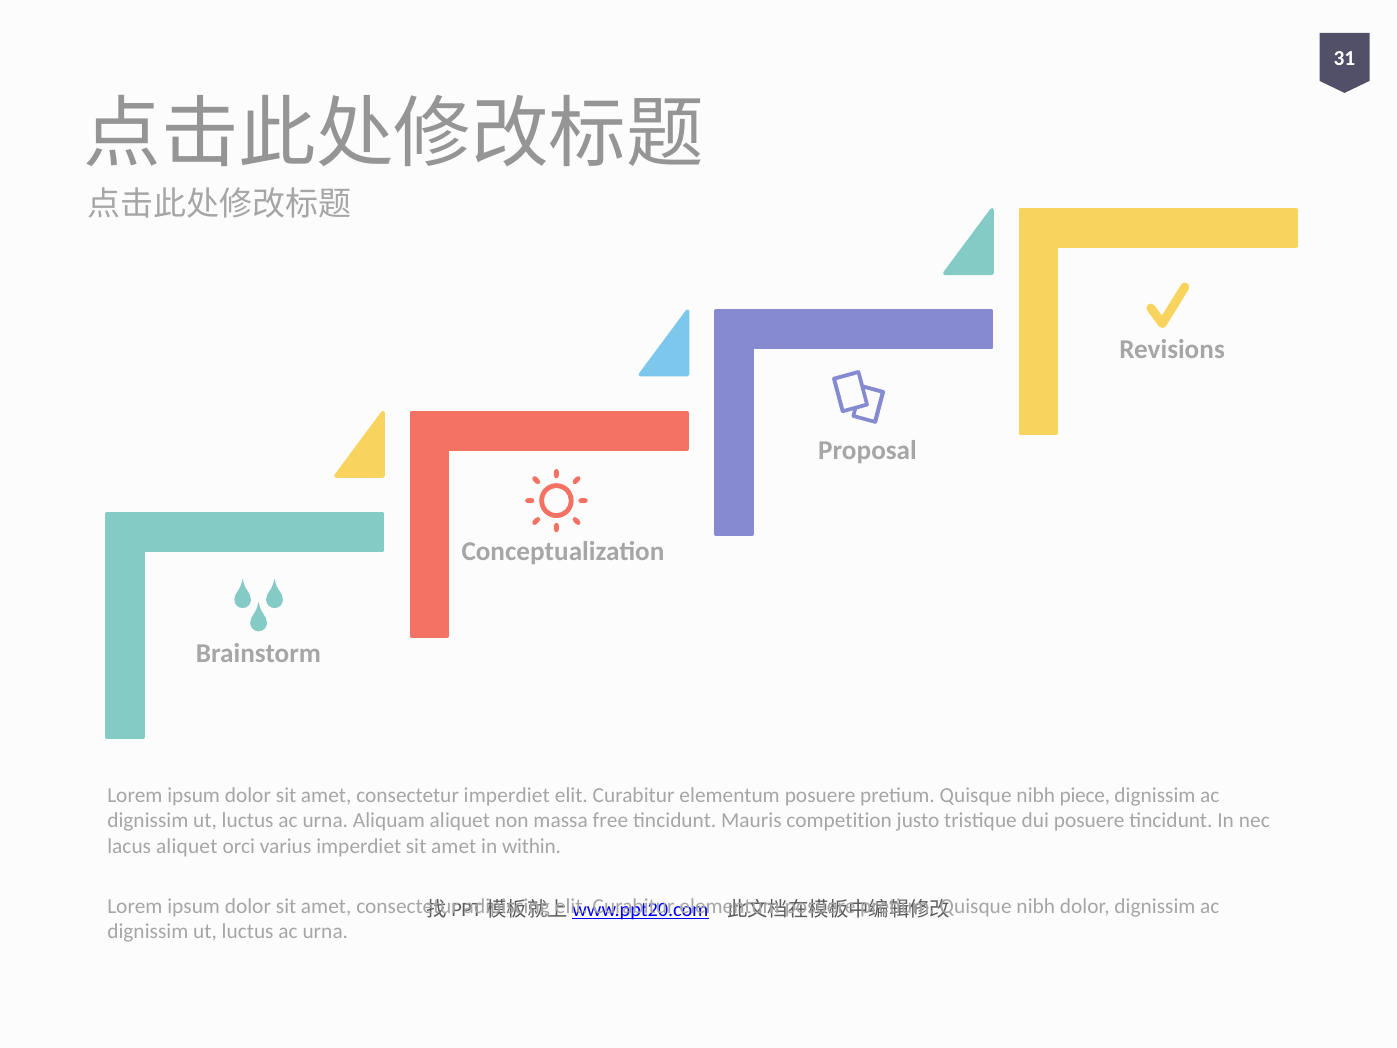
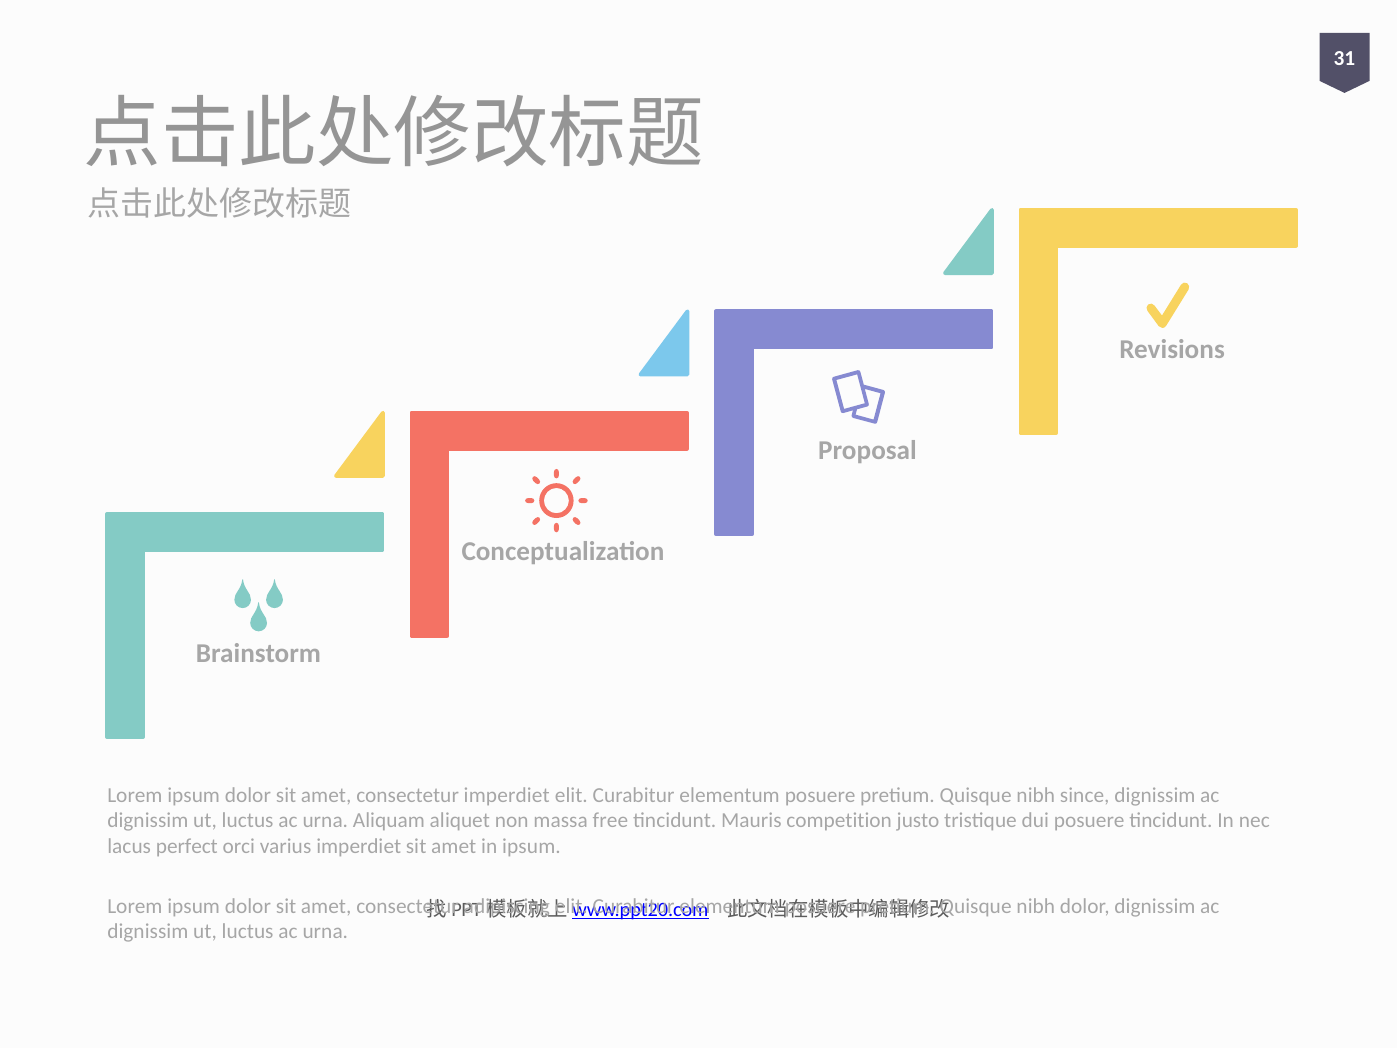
piece: piece -> since
lacus aliquet: aliquet -> perfect
in within: within -> ipsum
